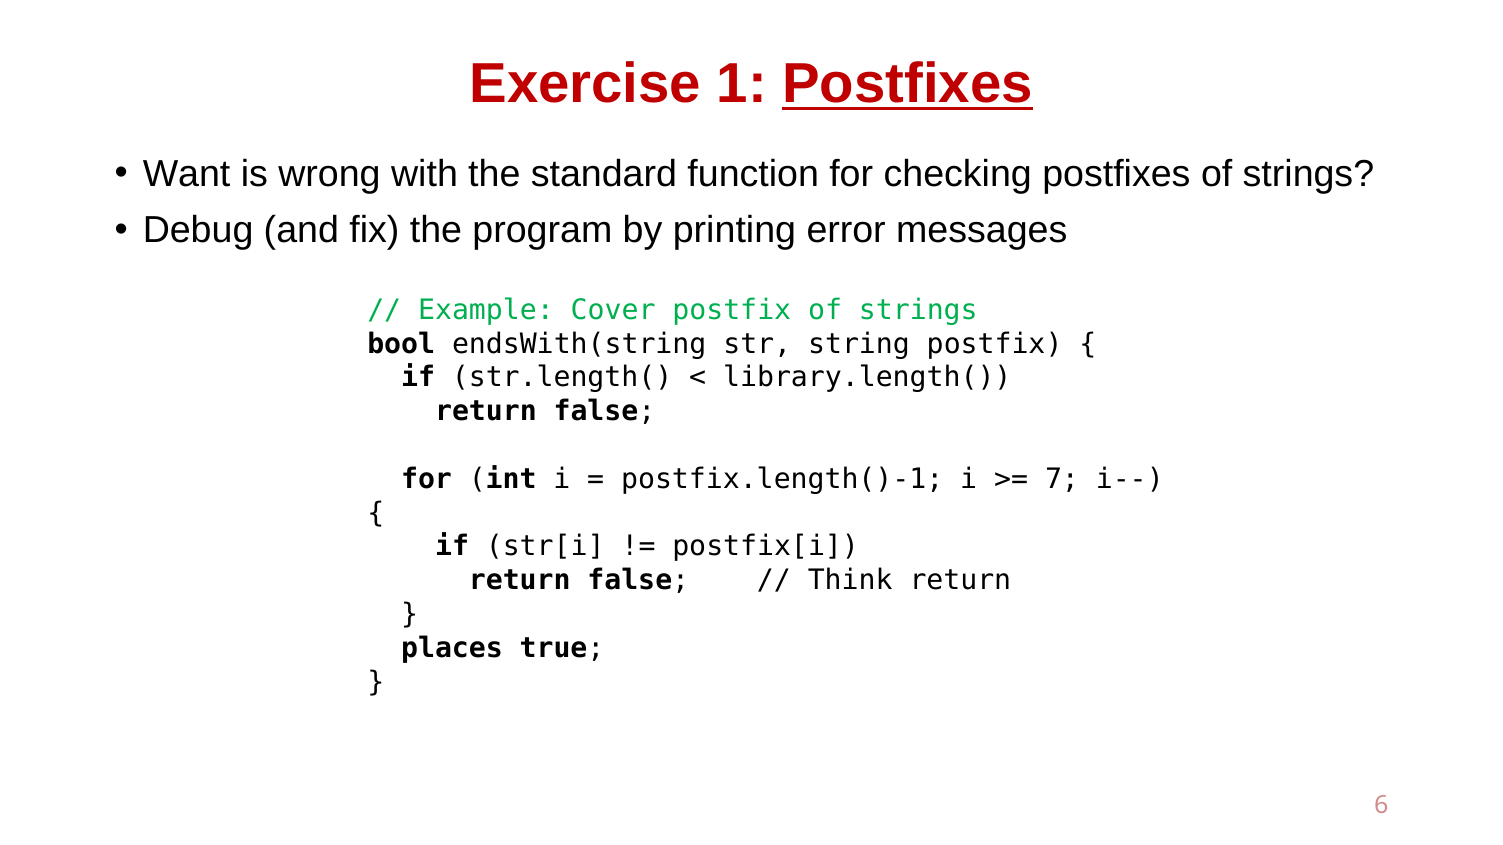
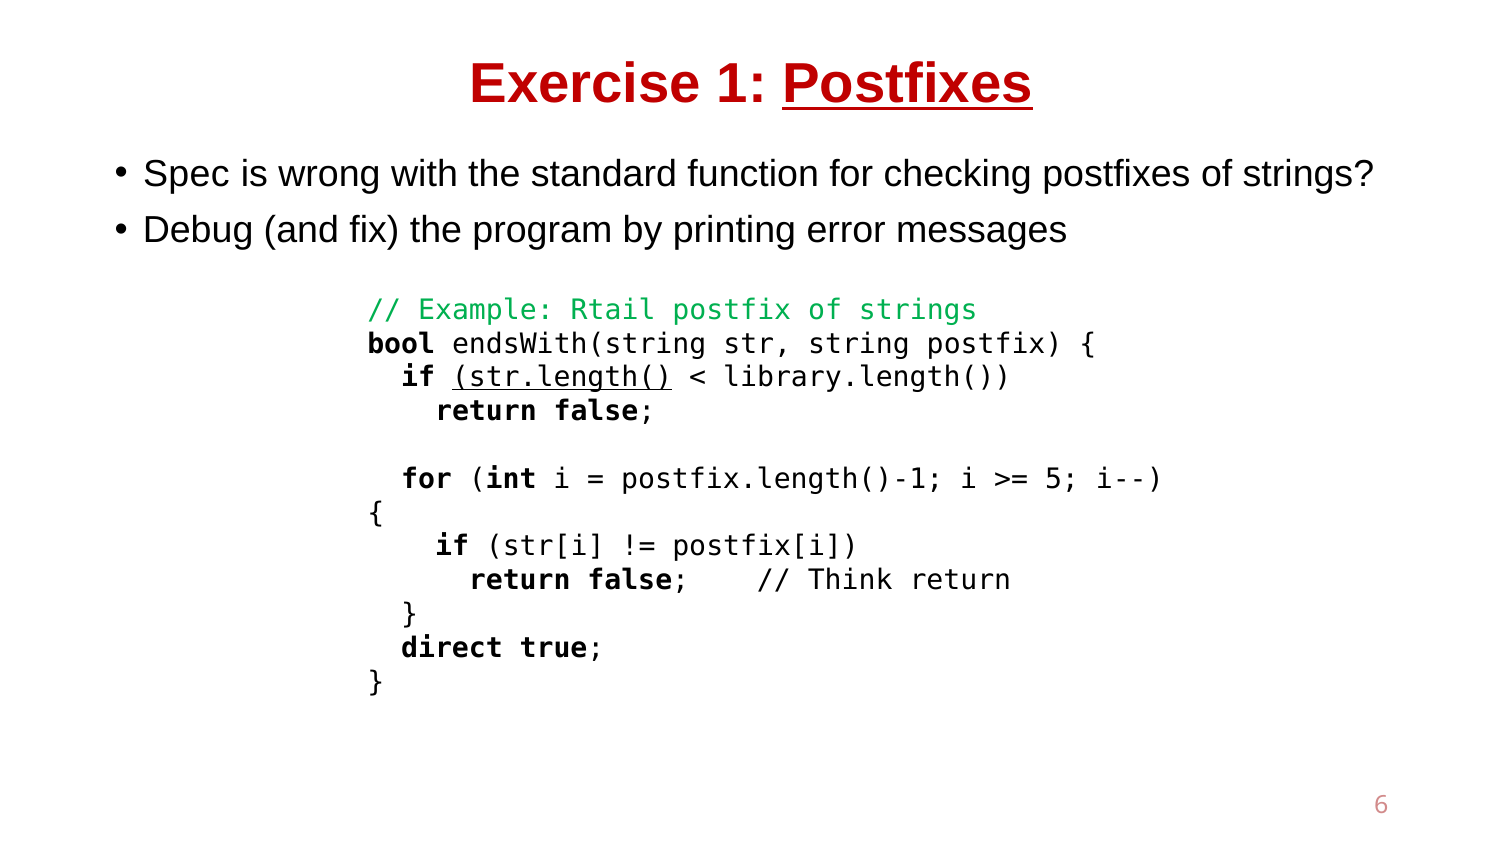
Want: Want -> Spec
Cover: Cover -> Rtail
str.length( underline: none -> present
7: 7 -> 5
places: places -> direct
